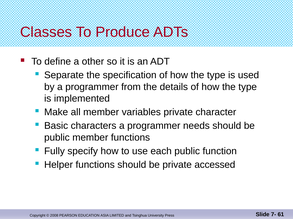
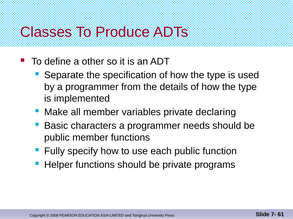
character: character -> declaring
accessed: accessed -> programs
